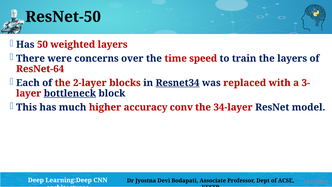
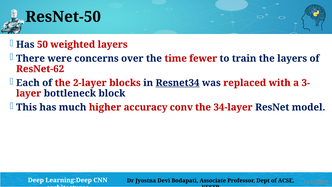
speed: speed -> fewer
ResNet-64: ResNet-64 -> ResNet-62
bottleneck underline: present -> none
